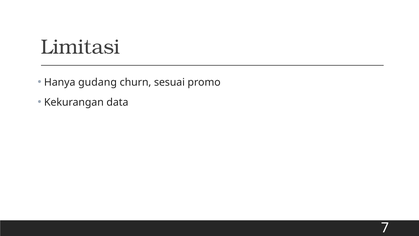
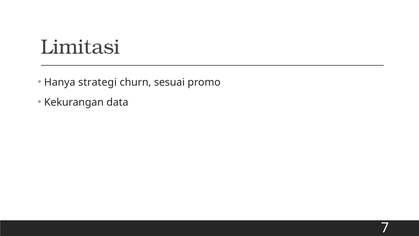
gudang: gudang -> strategi
